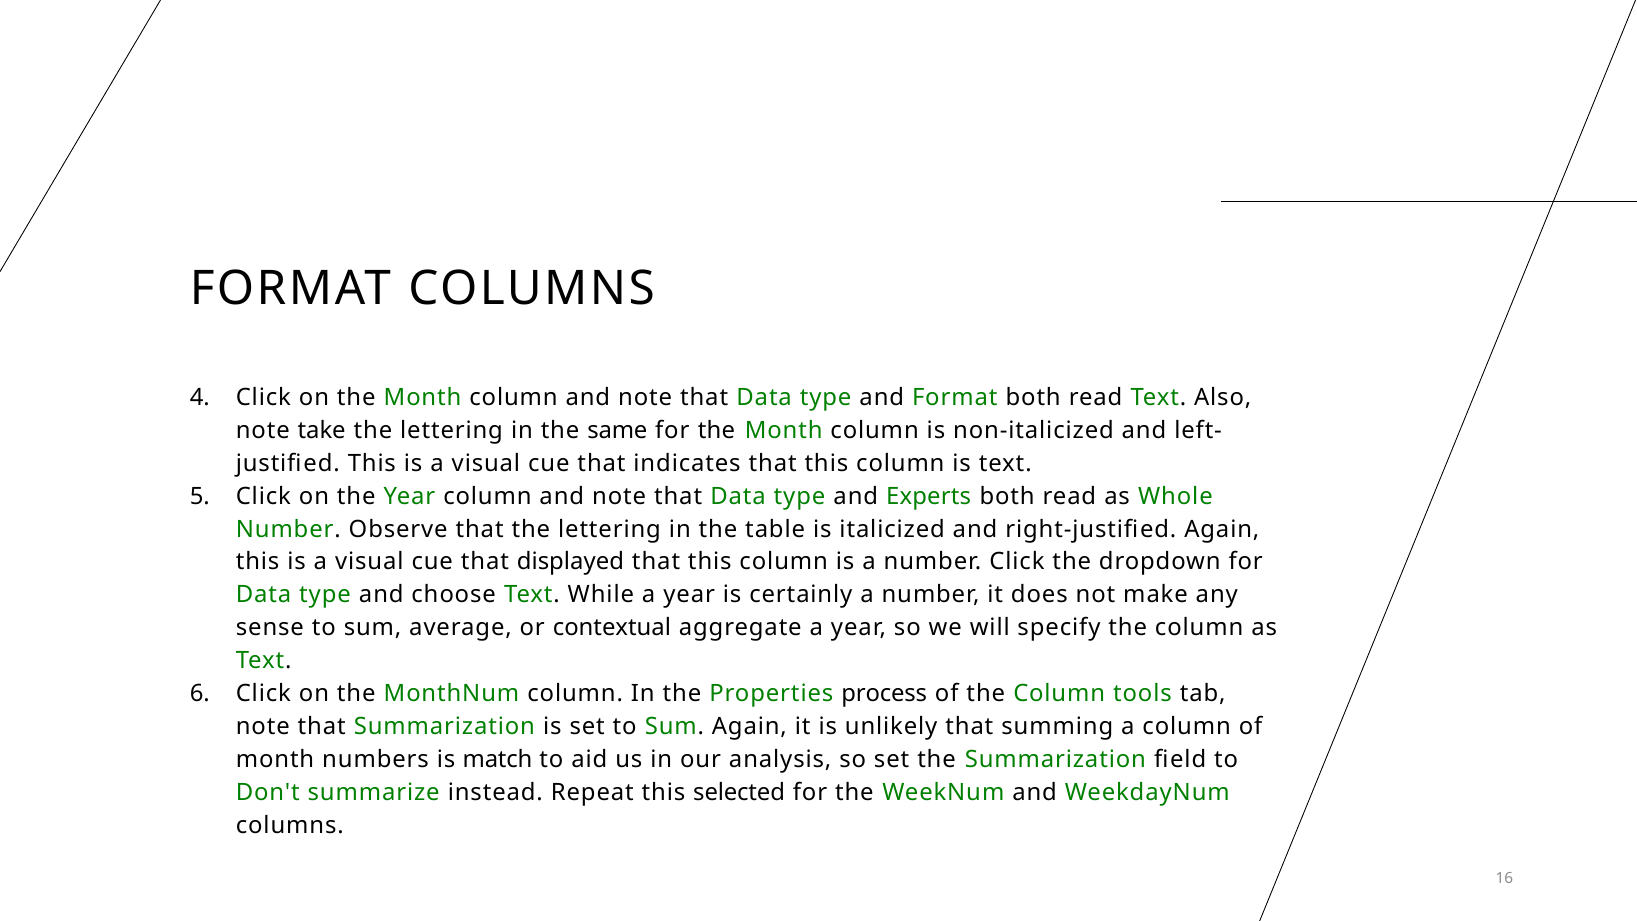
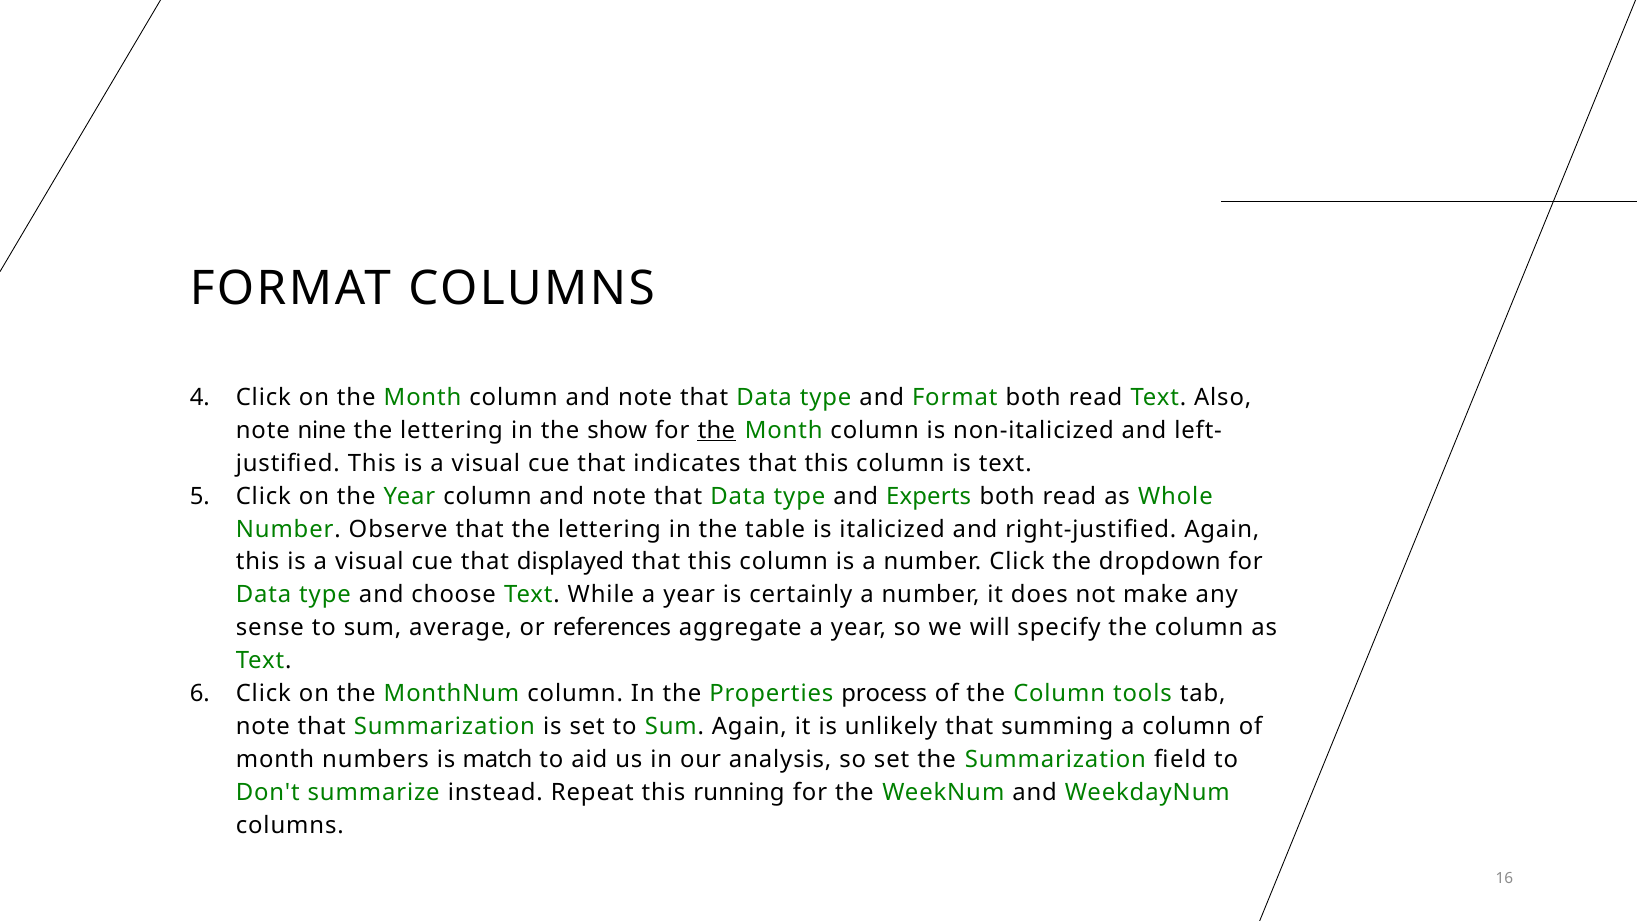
take: take -> nine
same: same -> show
the at (717, 430) underline: none -> present
contextual: contextual -> references
selected: selected -> running
